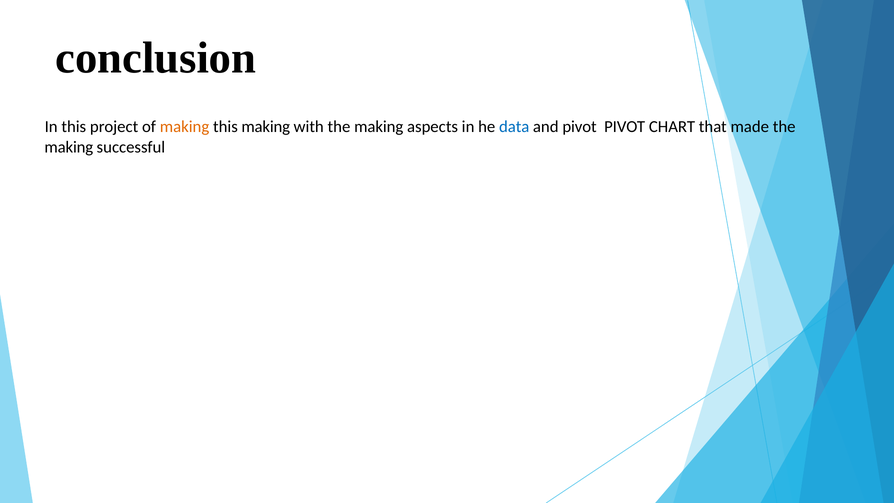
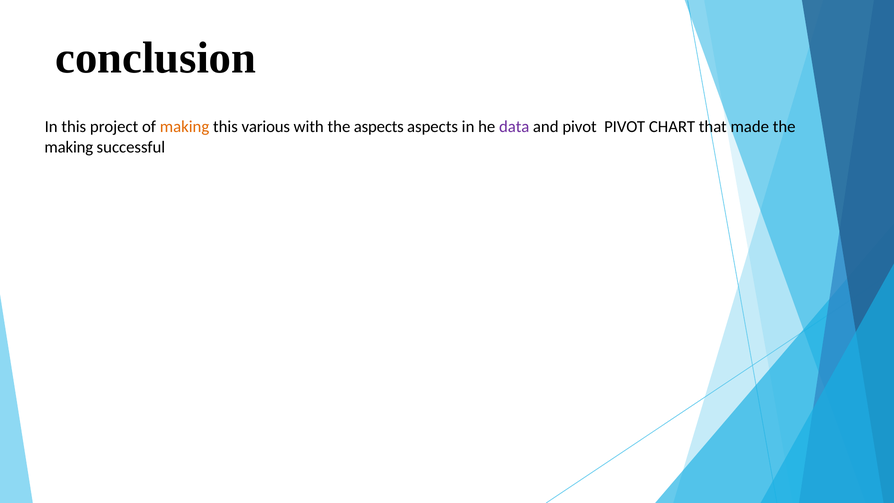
this making: making -> various
with the making: making -> aspects
data colour: blue -> purple
